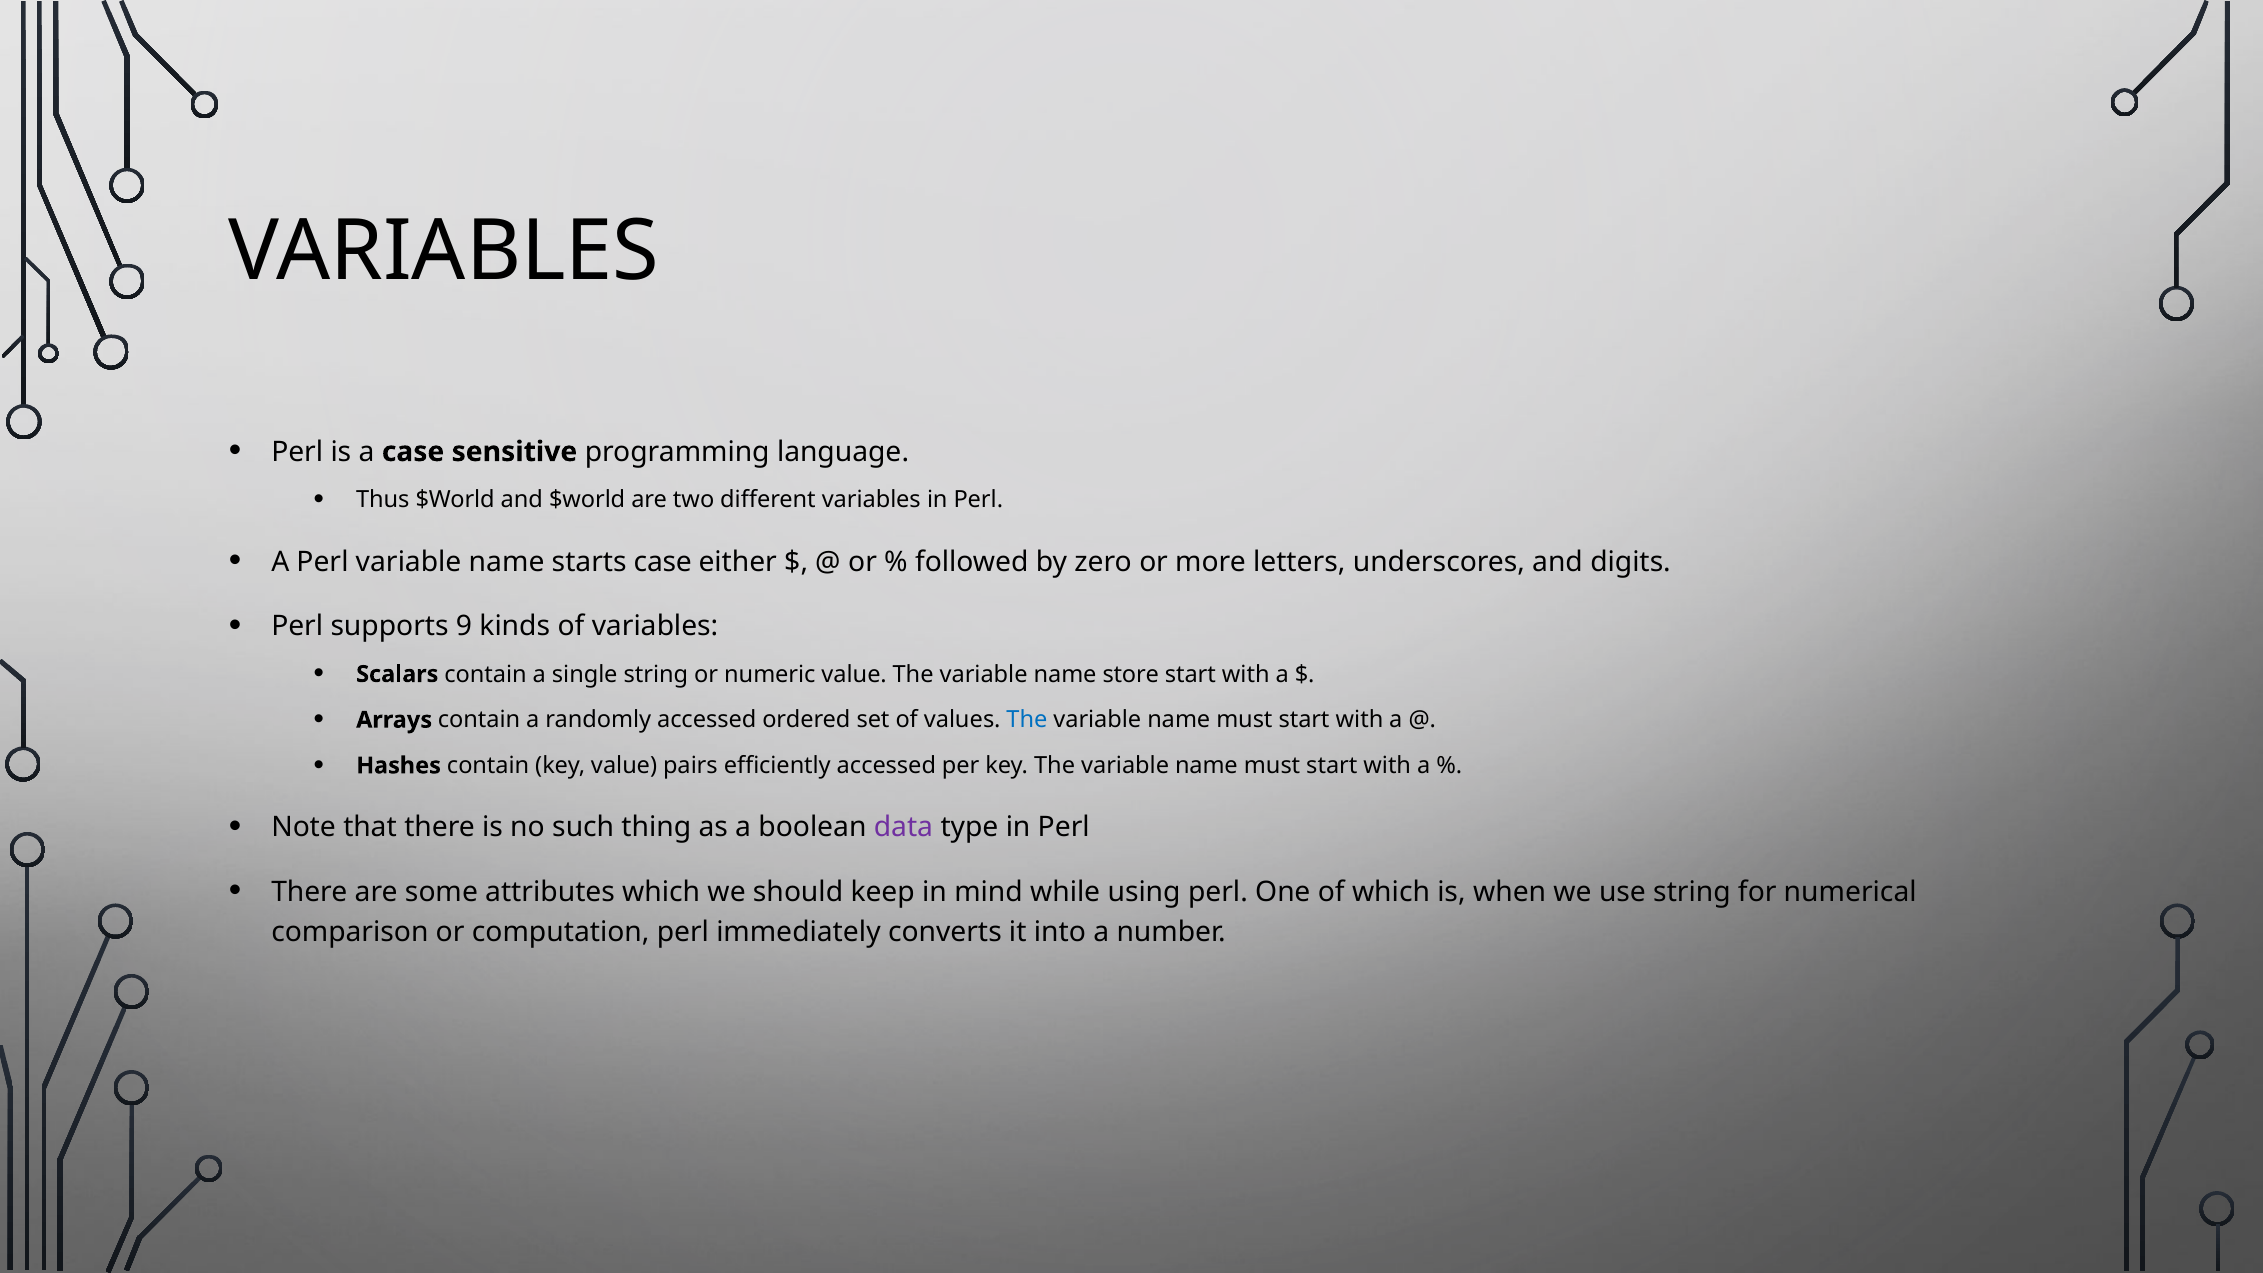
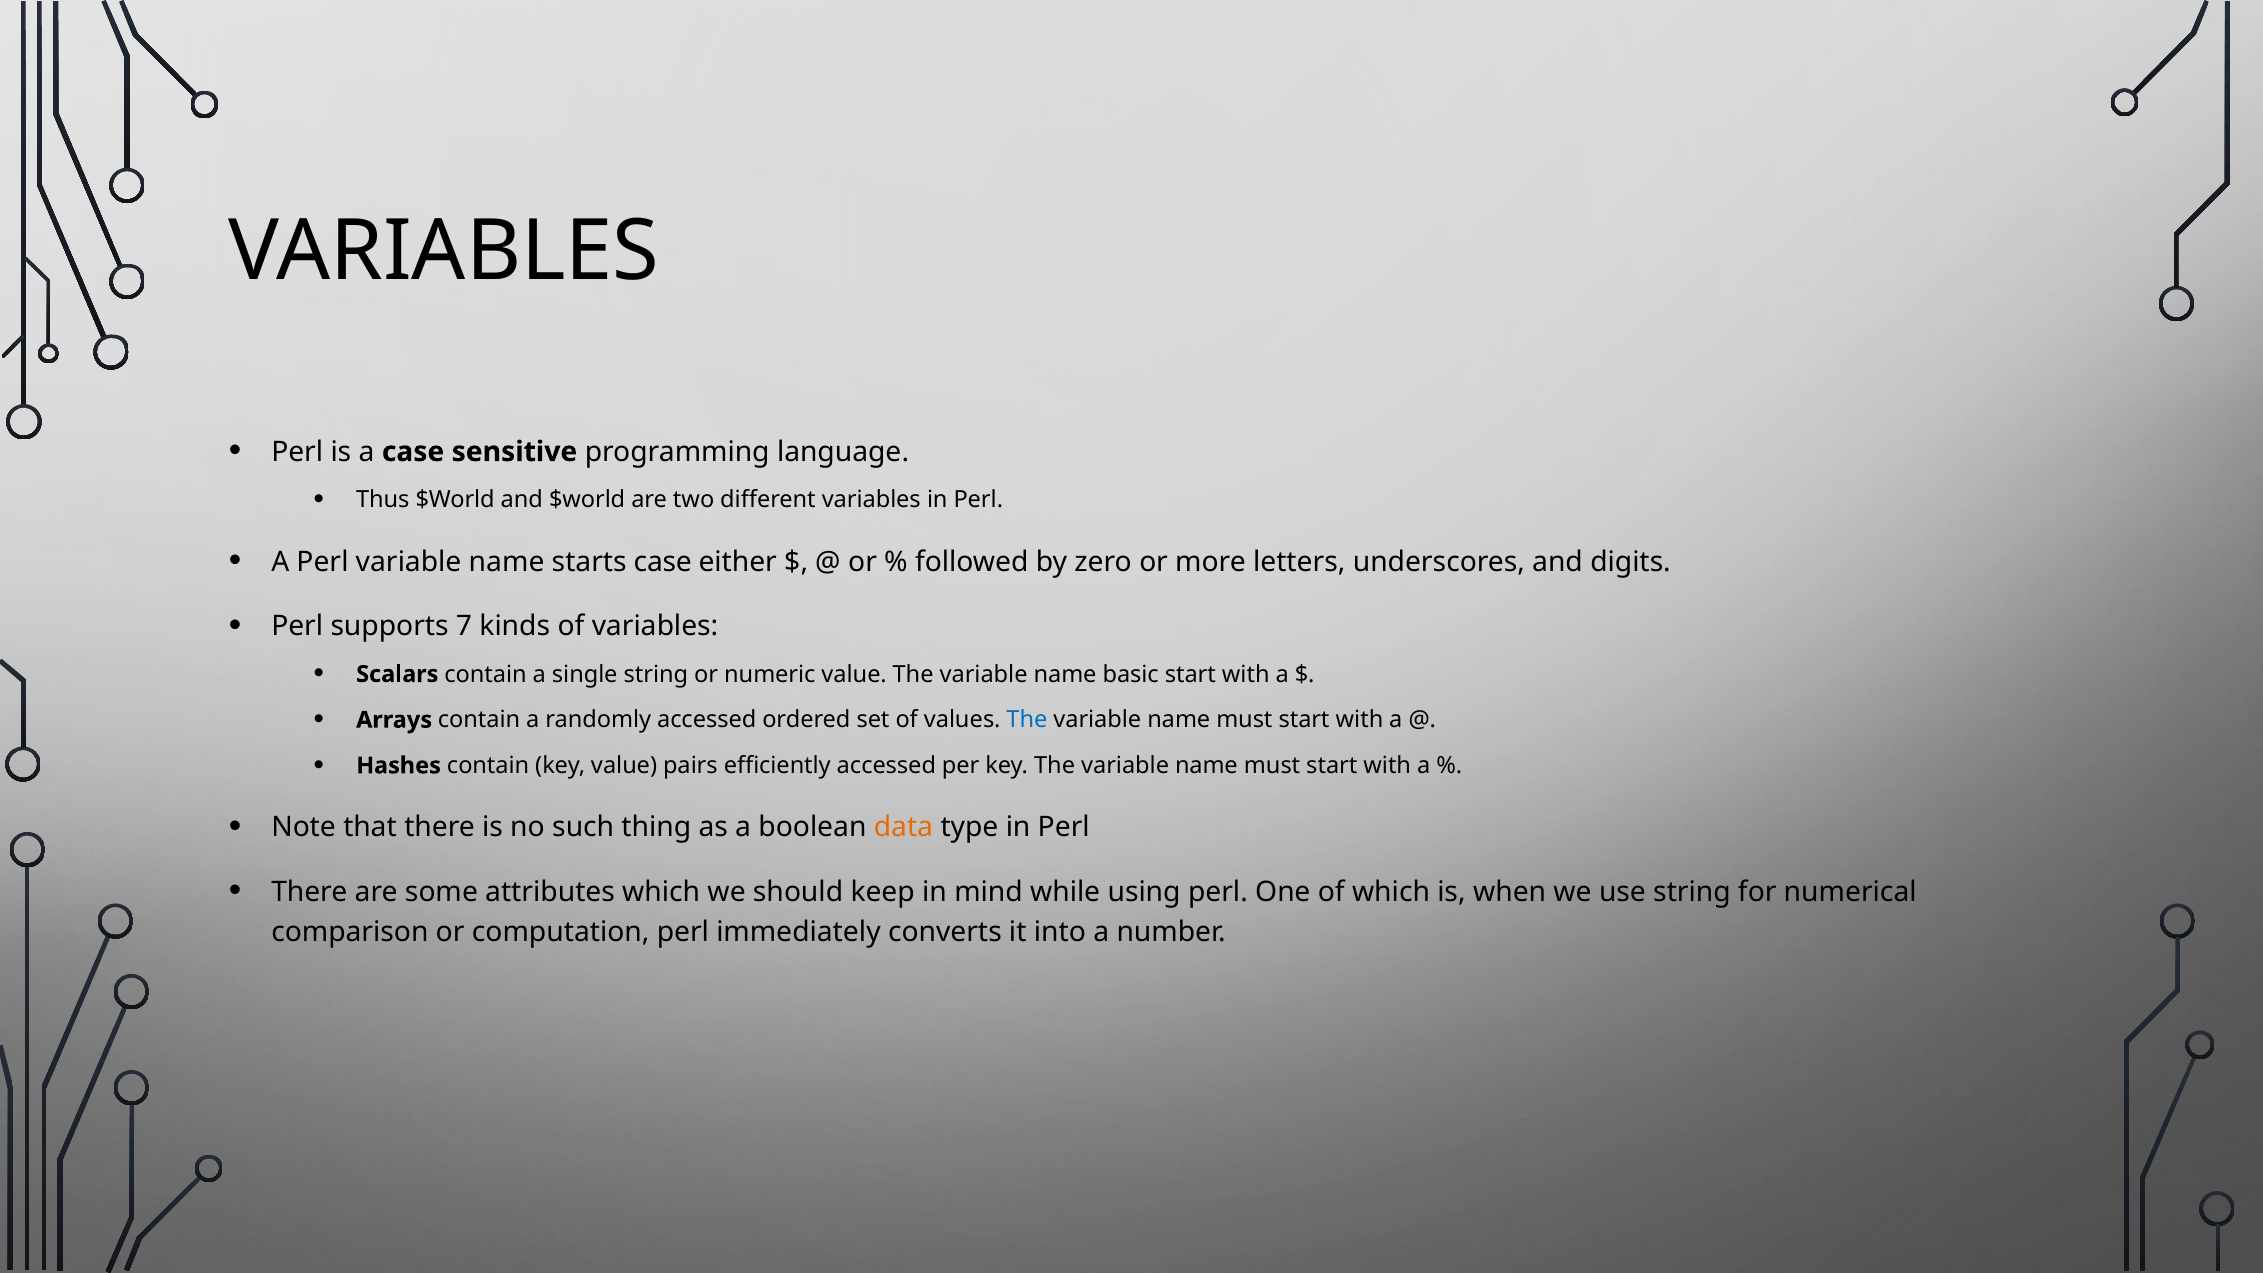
9: 9 -> 7
store: store -> basic
data colour: purple -> orange
